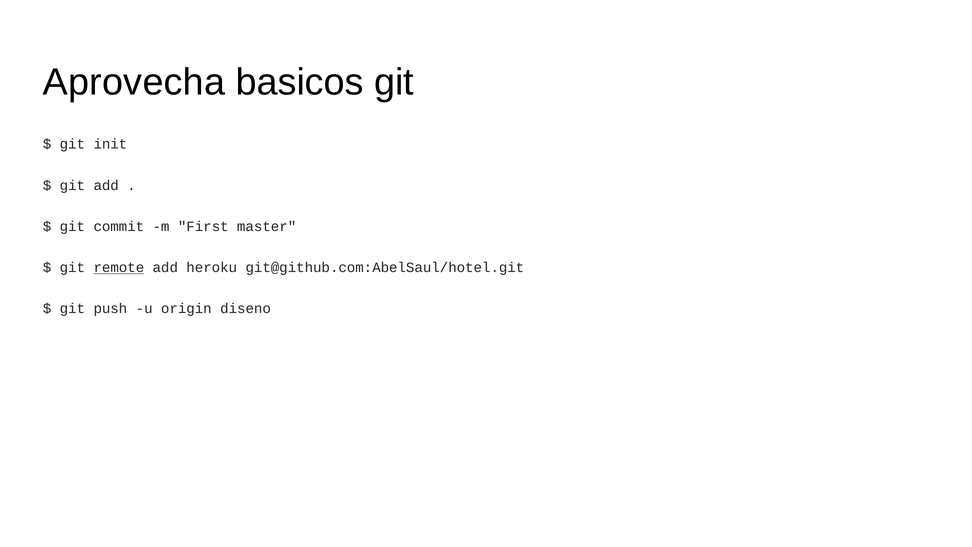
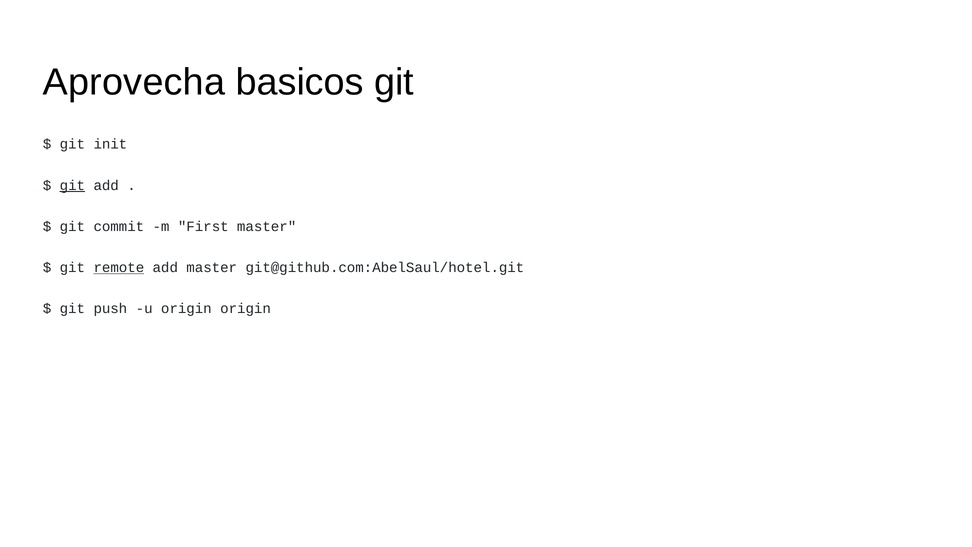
git at (72, 185) underline: none -> present
add heroku: heroku -> master
origin diseno: diseno -> origin
